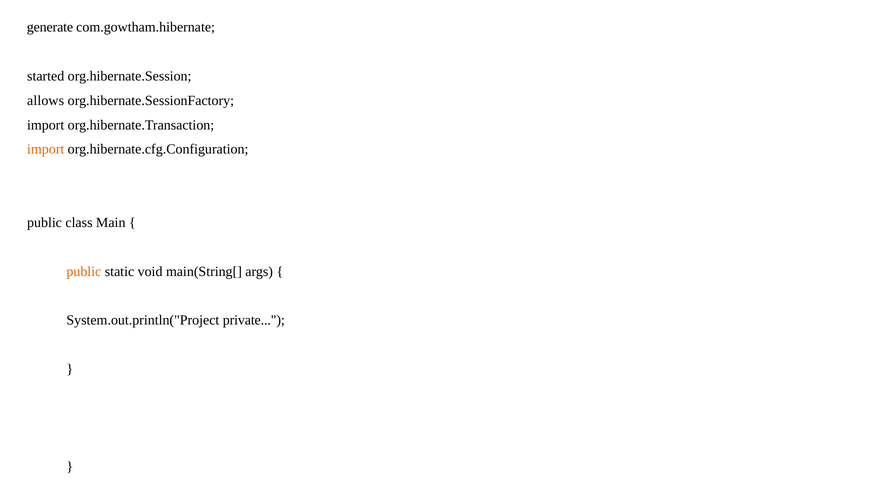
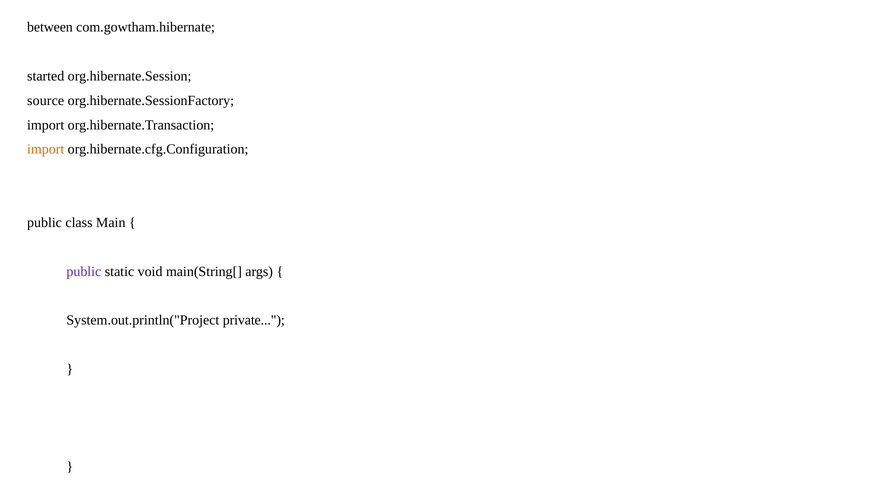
generate: generate -> between
allows: allows -> source
public at (84, 271) colour: orange -> purple
